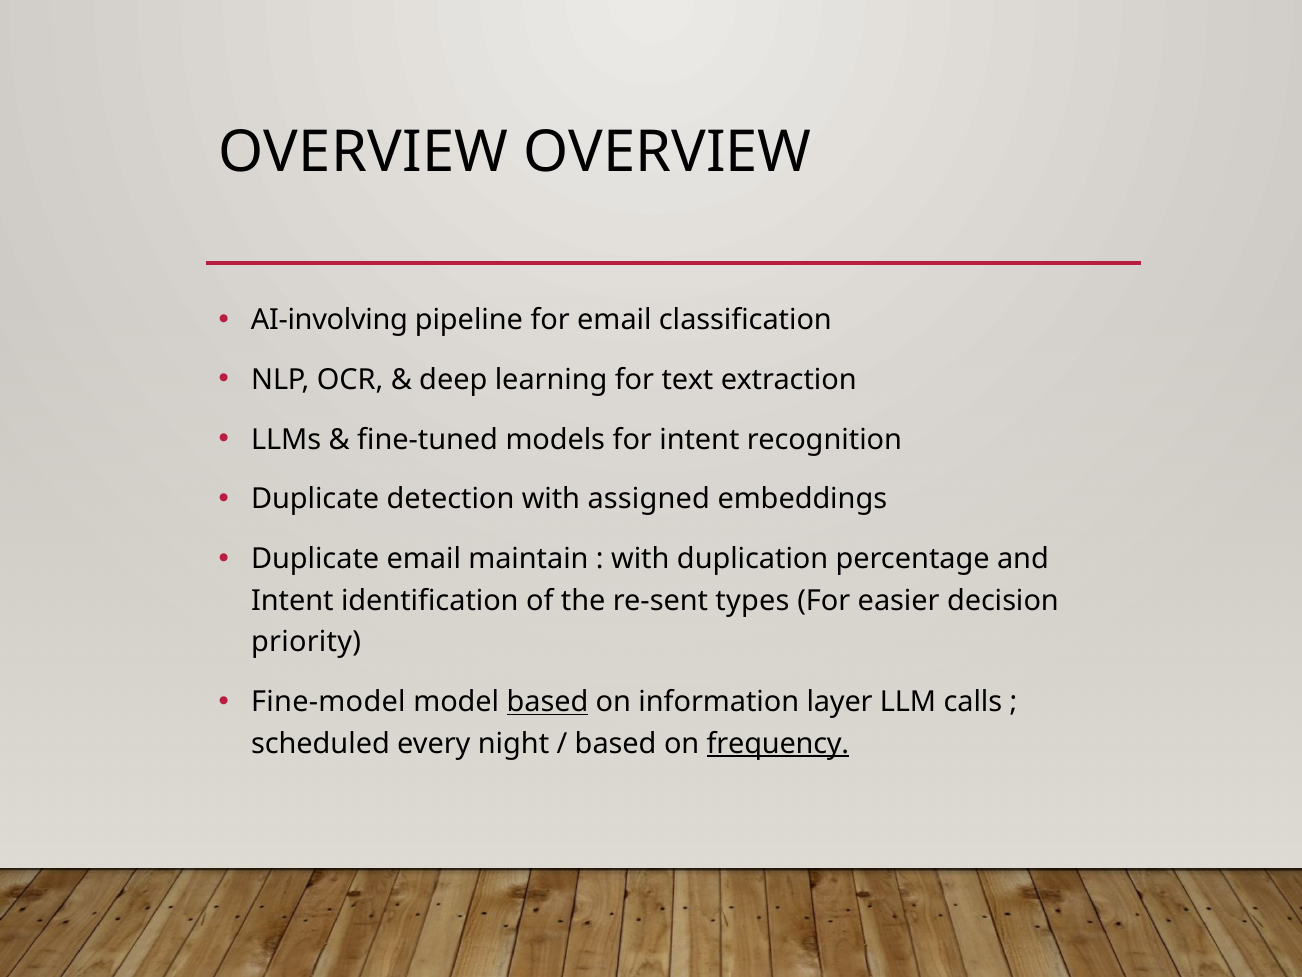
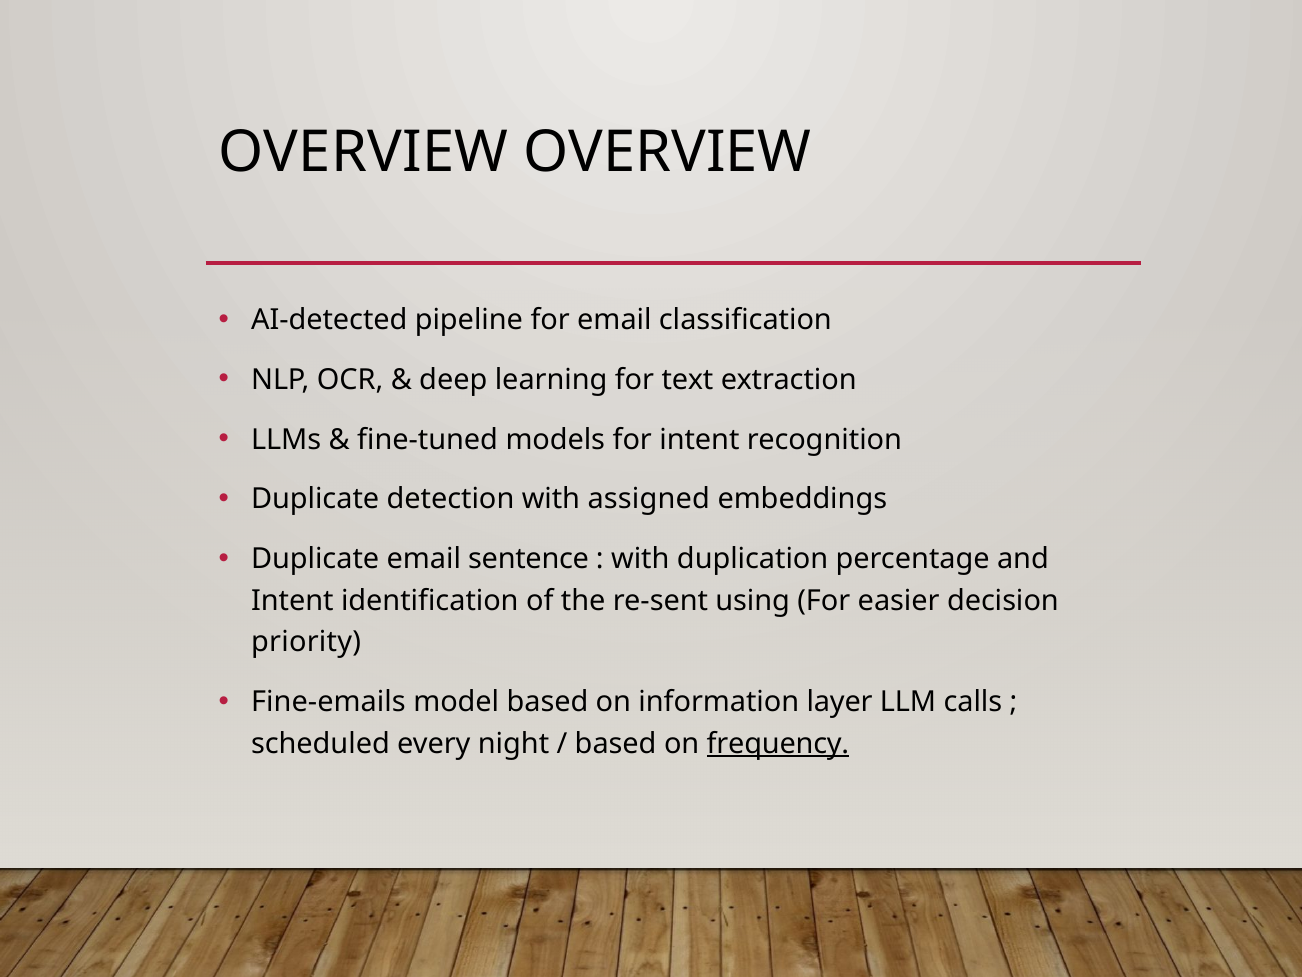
AI-involving: AI-involving -> AI-detected
maintain: maintain -> sentence
types: types -> using
Fine-model: Fine-model -> Fine-emails
based at (547, 702) underline: present -> none
